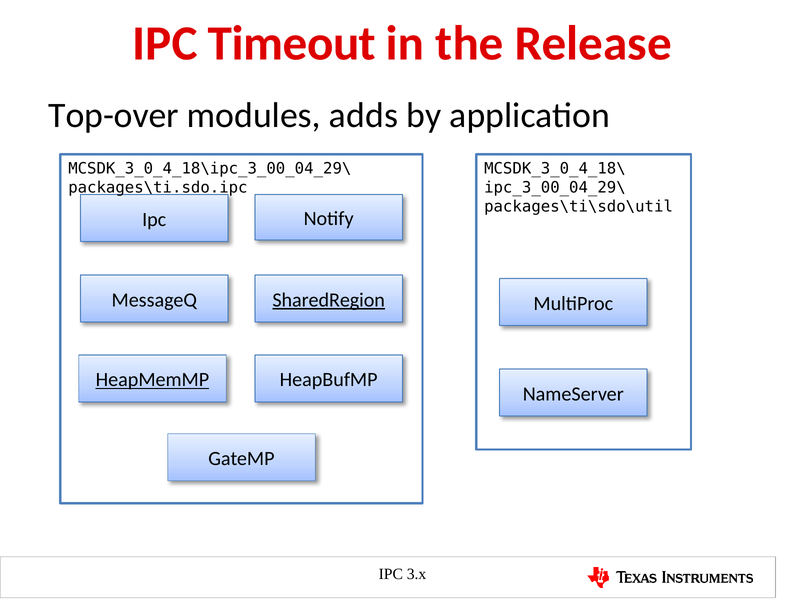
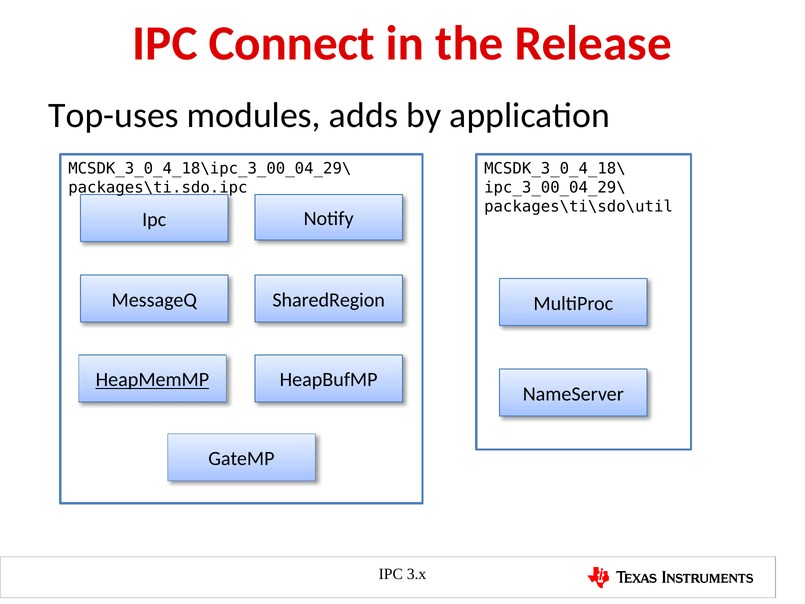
Timeout: Timeout -> Connect
Top-over: Top-over -> Top-uses
SharedRegion underline: present -> none
